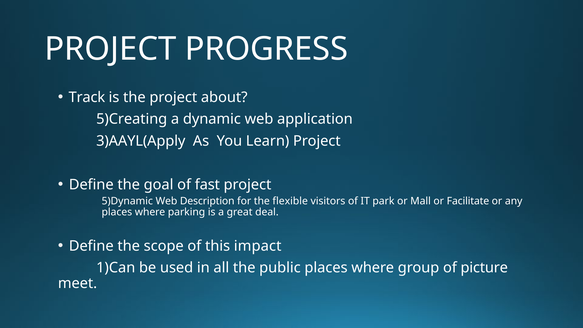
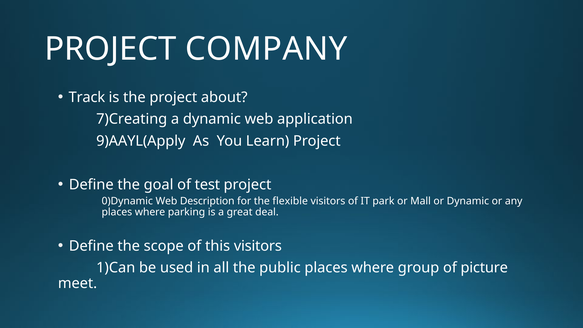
PROGRESS: PROGRESS -> COMPANY
5)Creating: 5)Creating -> 7)Creating
3)AAYL(Apply: 3)AAYL(Apply -> 9)AAYL(Apply
fast: fast -> test
5)Dynamic: 5)Dynamic -> 0)Dynamic
or Facilitate: Facilitate -> Dynamic
this impact: impact -> visitors
